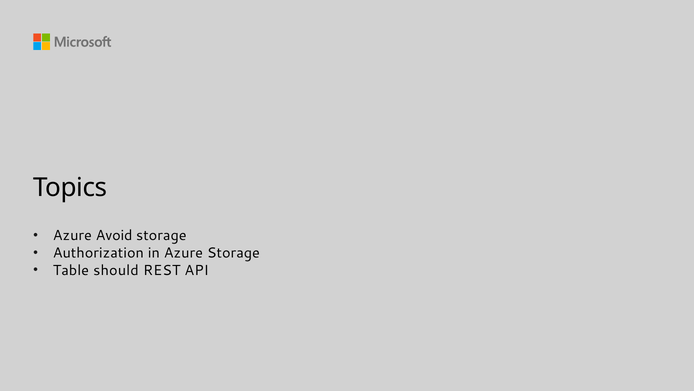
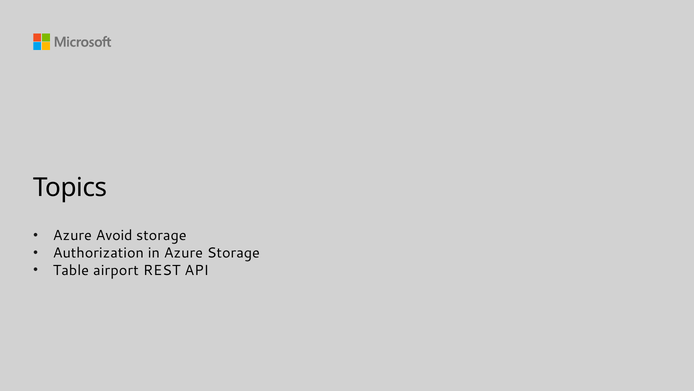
should: should -> airport
